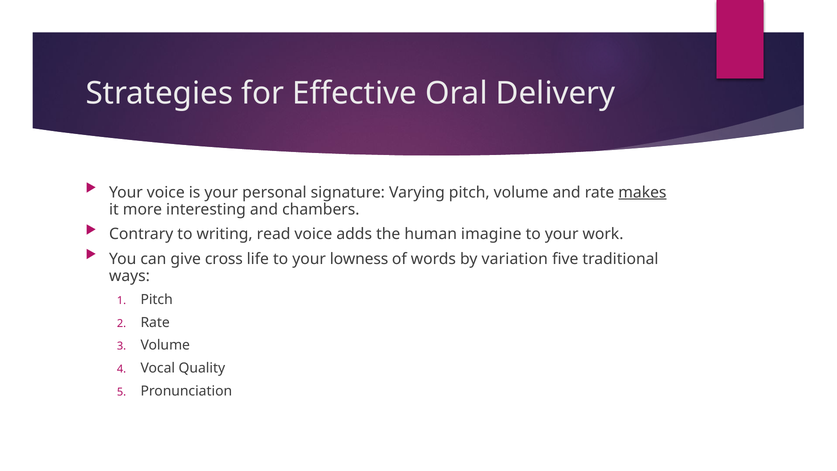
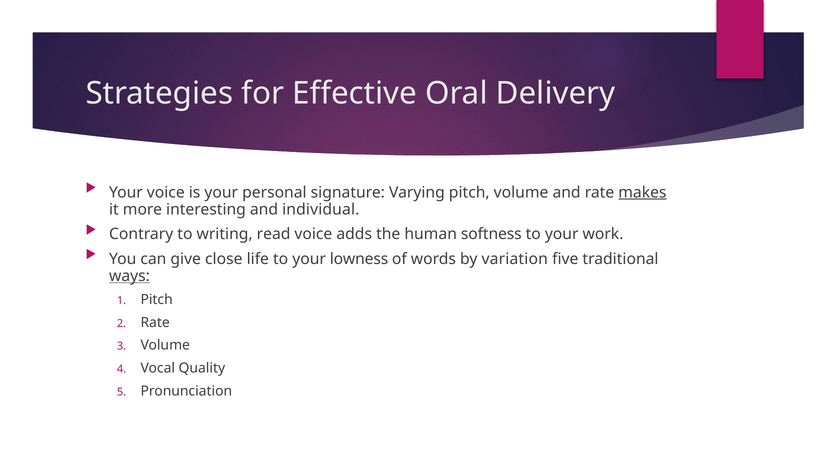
chambers: chambers -> individual
imagine: imagine -> softness
cross: cross -> close
ways underline: none -> present
